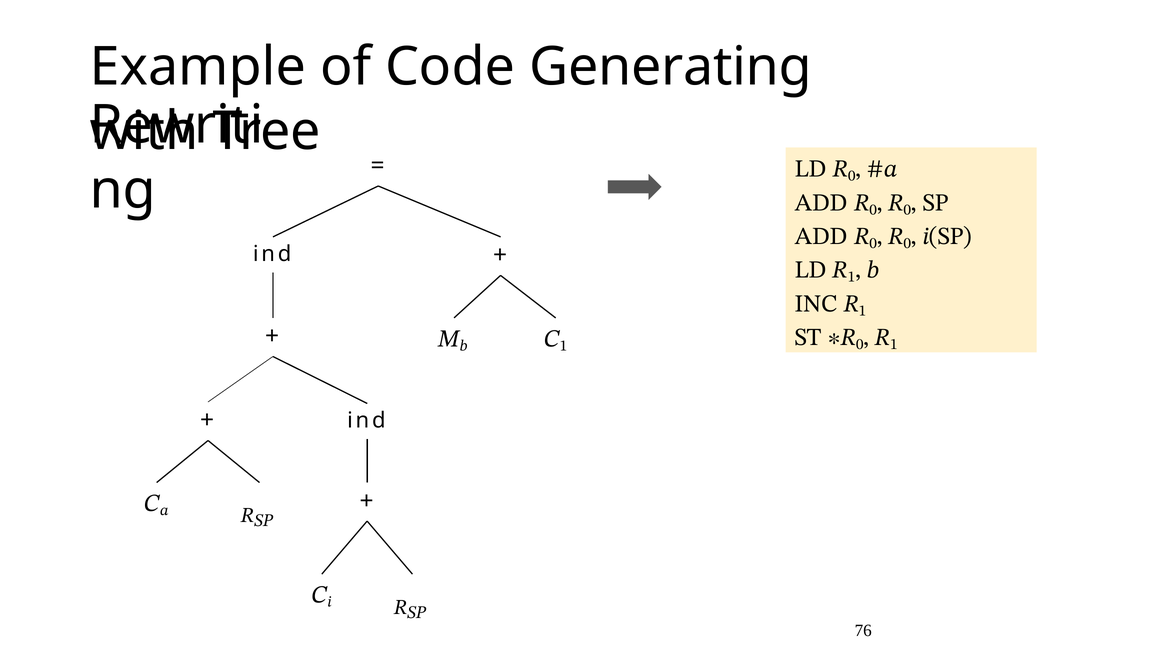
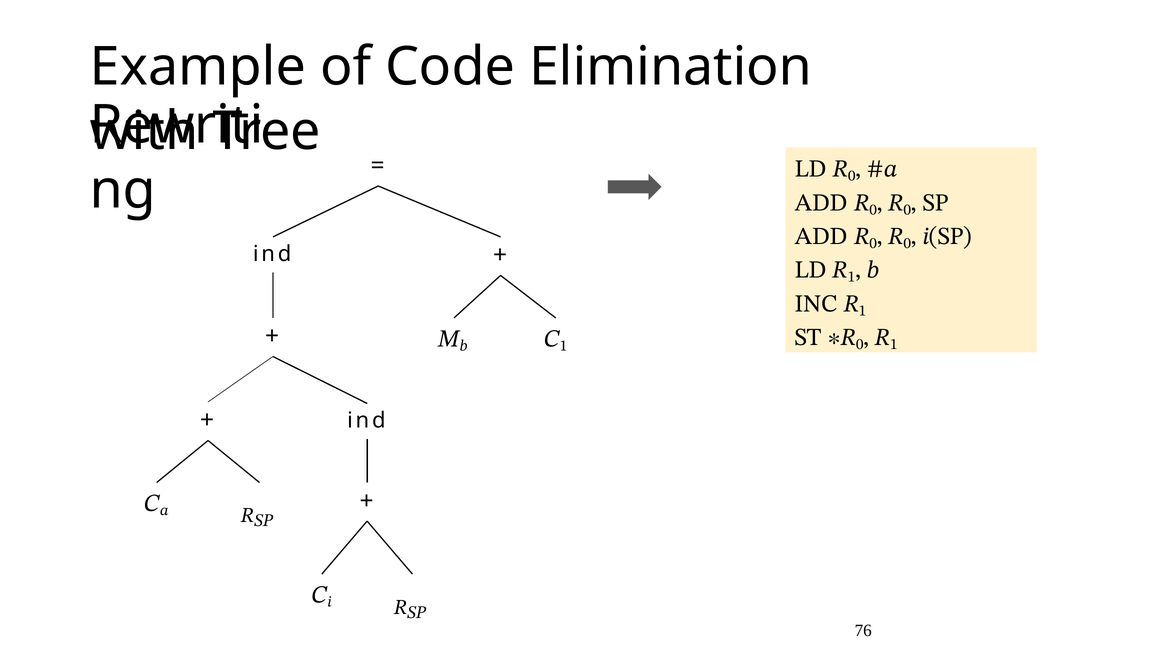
Generating: Generating -> Elimination
